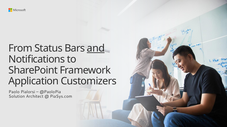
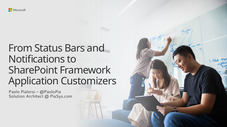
and underline: present -> none
